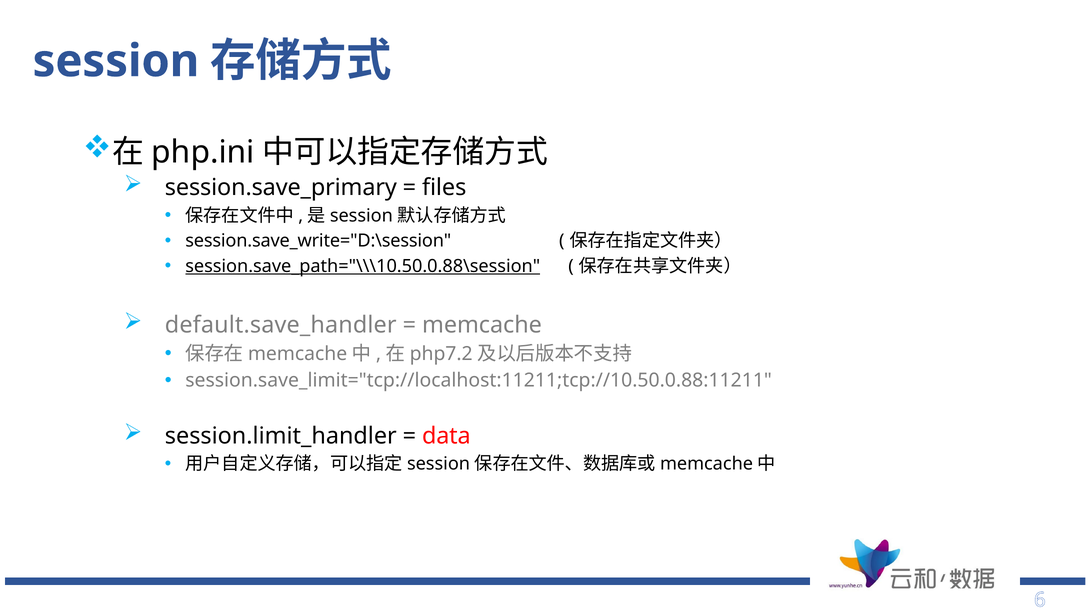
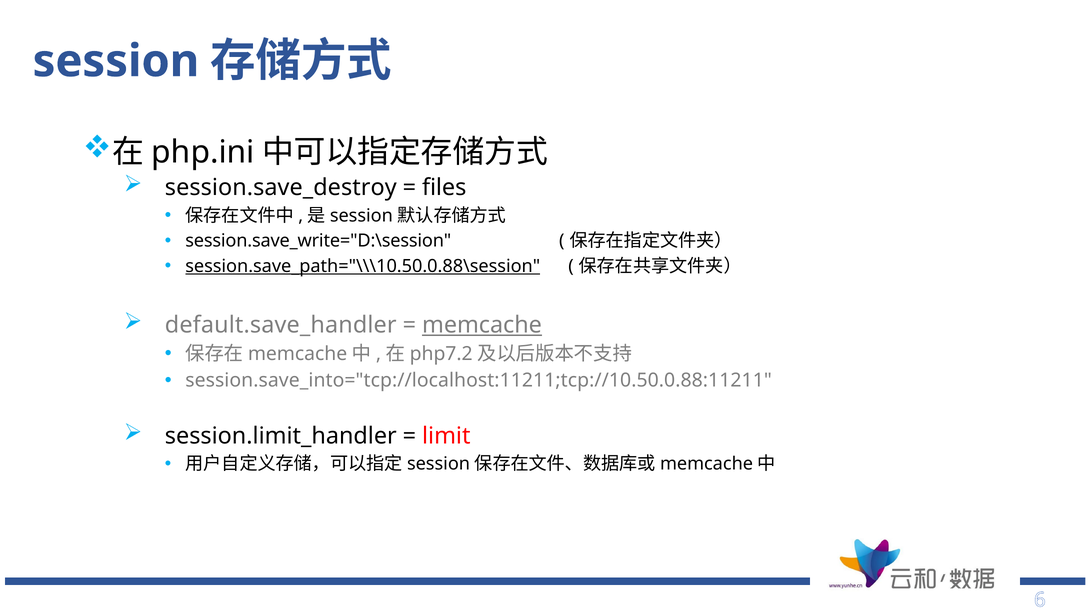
session.save_primary: session.save_primary -> session.save_destroy
memcache underline: none -> present
session.save_limit="tcp://localhost:11211;tcp://10.50.0.88:11211: session.save_limit="tcp://localhost:11211;tcp://10.50.0.88:11211 -> session.save_into="tcp://localhost:11211;tcp://10.50.0.88:11211
data: data -> limit
